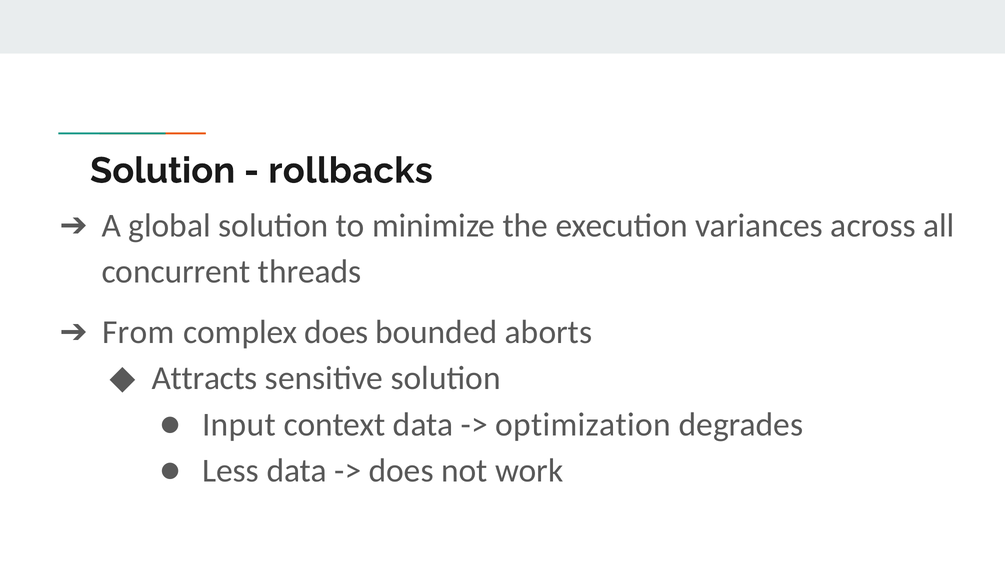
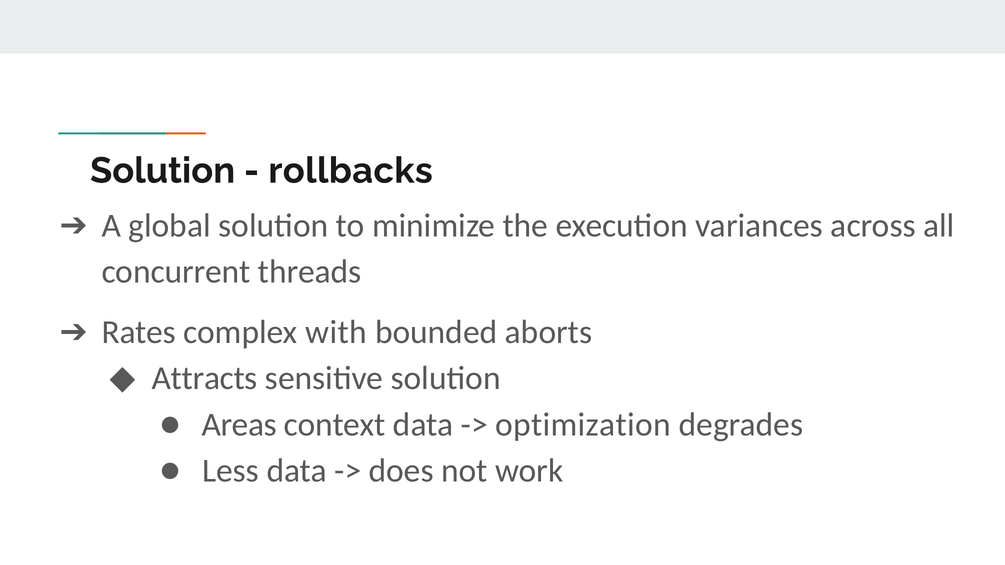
From: From -> Rates
complex does: does -> with
Input: Input -> Areas
